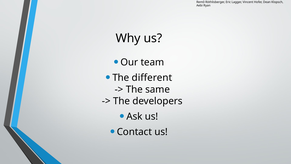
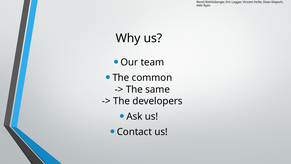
different: different -> common
